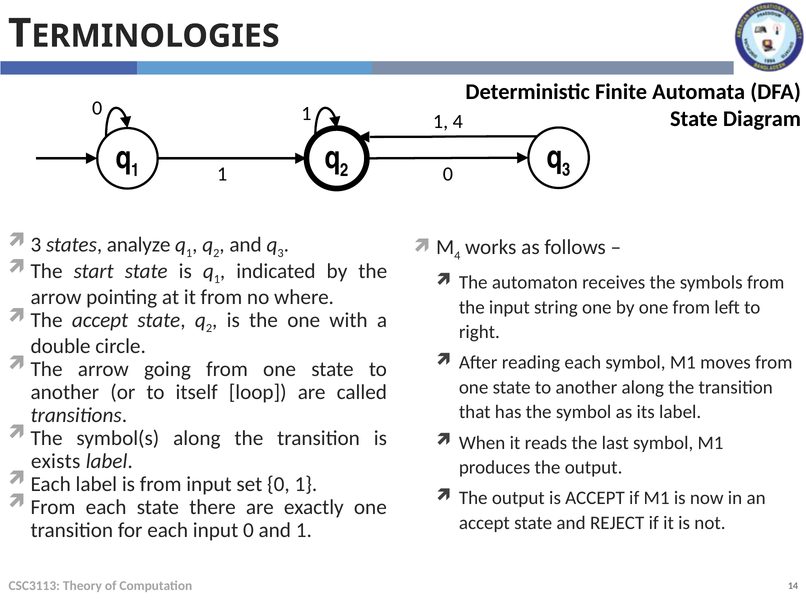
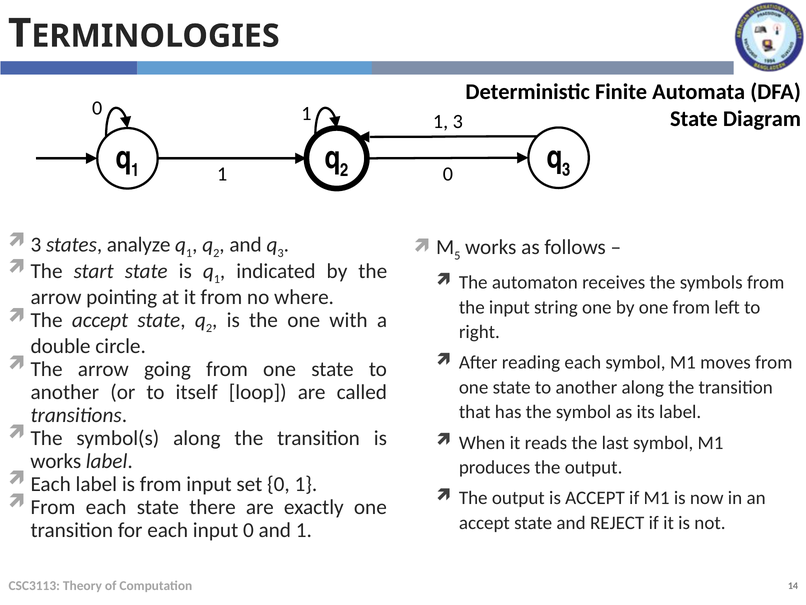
1 4: 4 -> 3
4 at (457, 255): 4 -> 5
exists at (56, 461): exists -> works
